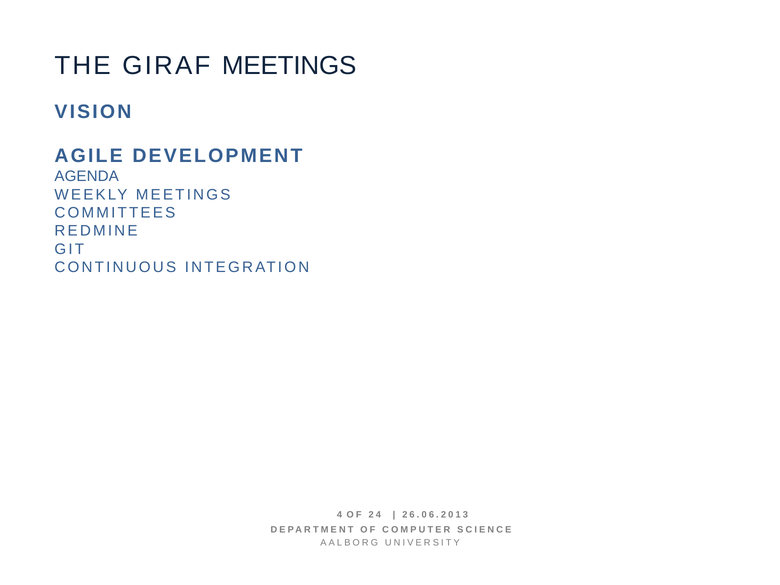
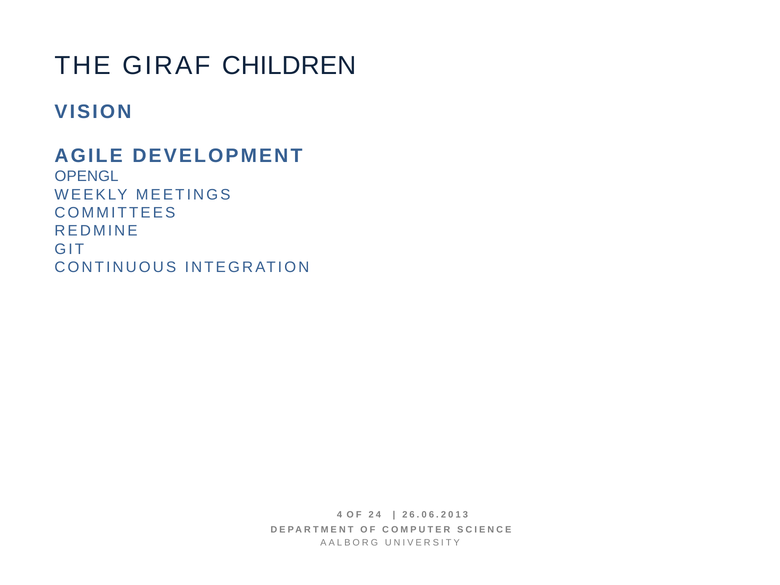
GIRAF MEETINGS: MEETINGS -> CHILDREN
AGENDA: AGENDA -> OPENGL
